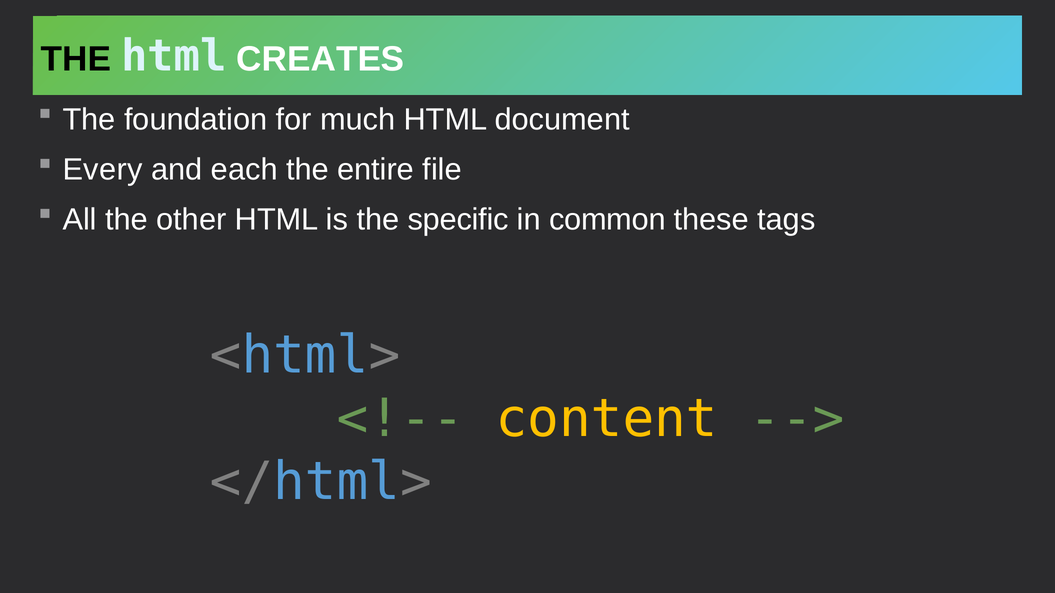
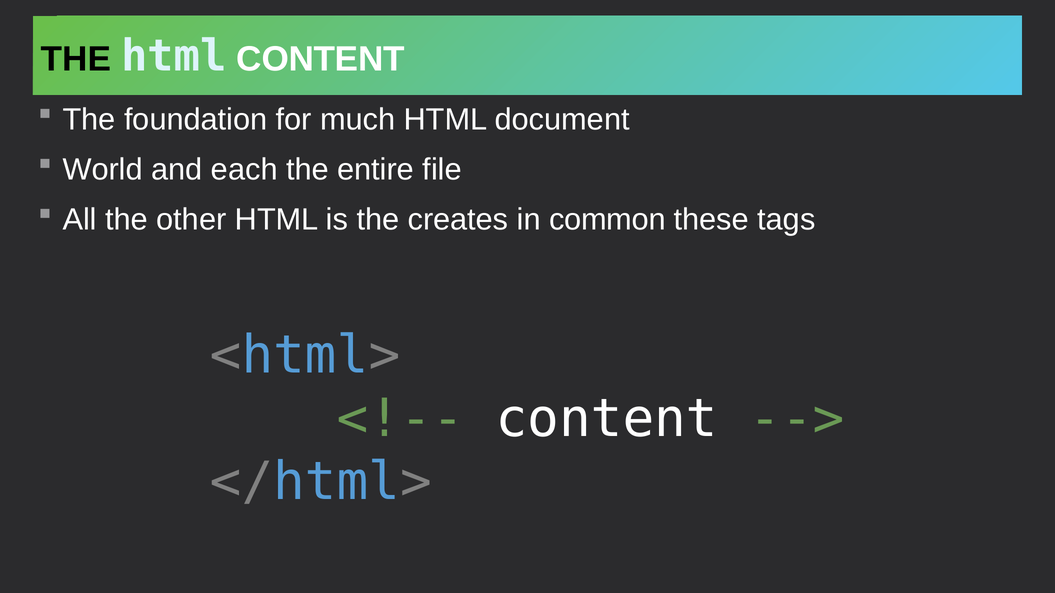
html CREATES: CREATES -> CONTENT
Every: Every -> World
specific: specific -> creates
content at (607, 419) colour: yellow -> white
